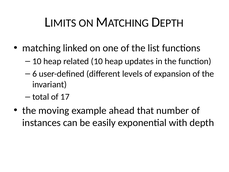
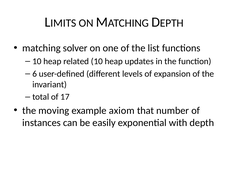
linked: linked -> solver
ahead: ahead -> axiom
